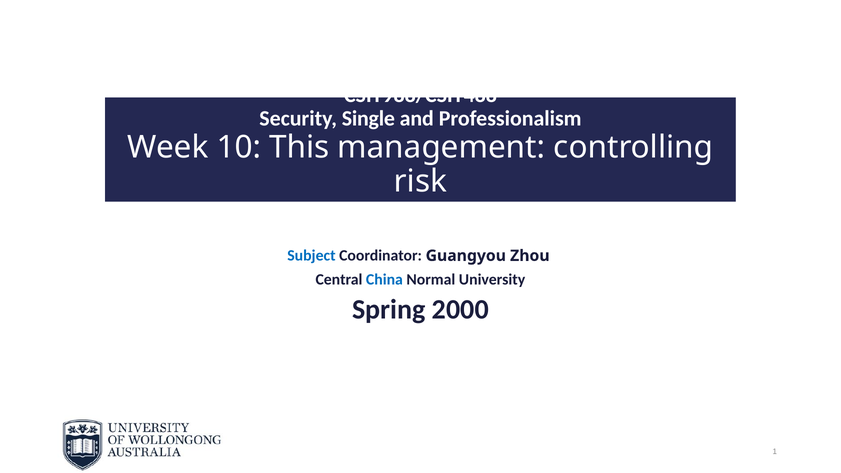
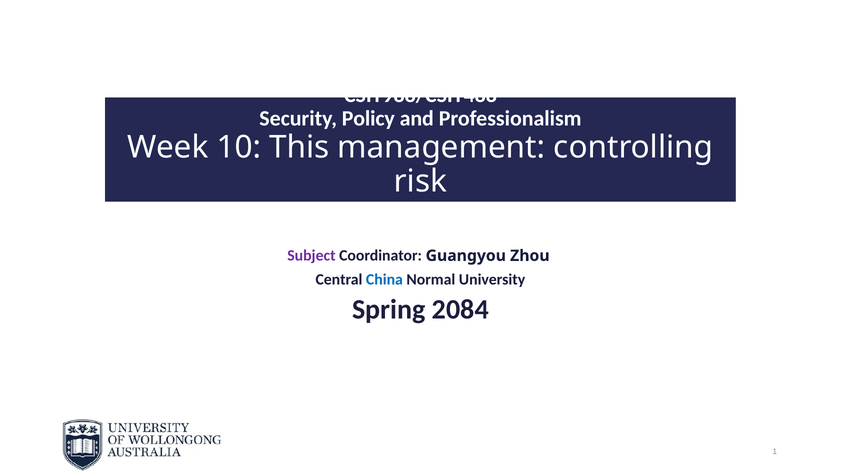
Single: Single -> Policy
Subject colour: blue -> purple
2000: 2000 -> 2084
